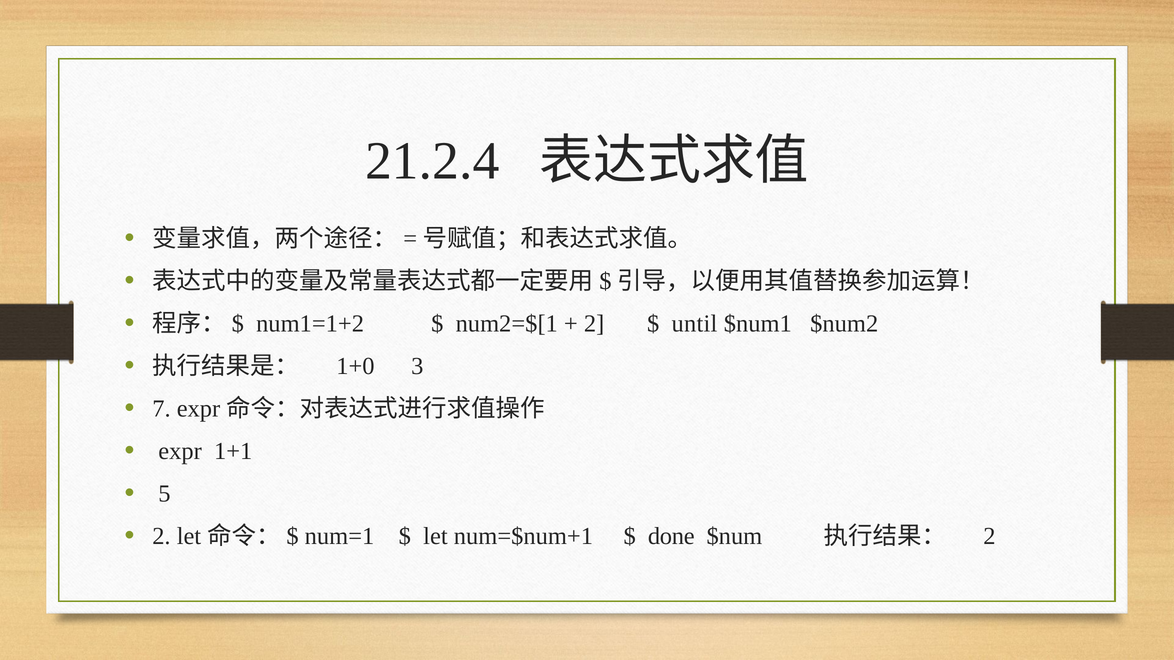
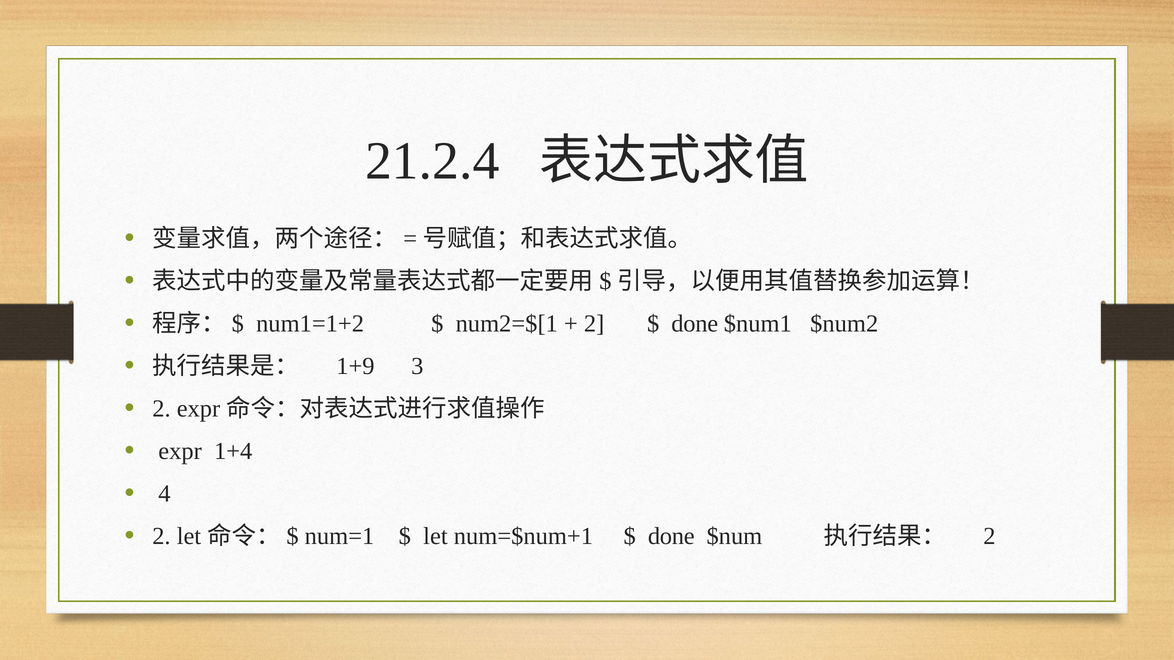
until at (694, 324): until -> done
1+0: 1+0 -> 1+9
7 at (161, 409): 7 -> 2
1+1: 1+1 -> 1+4
5: 5 -> 4
